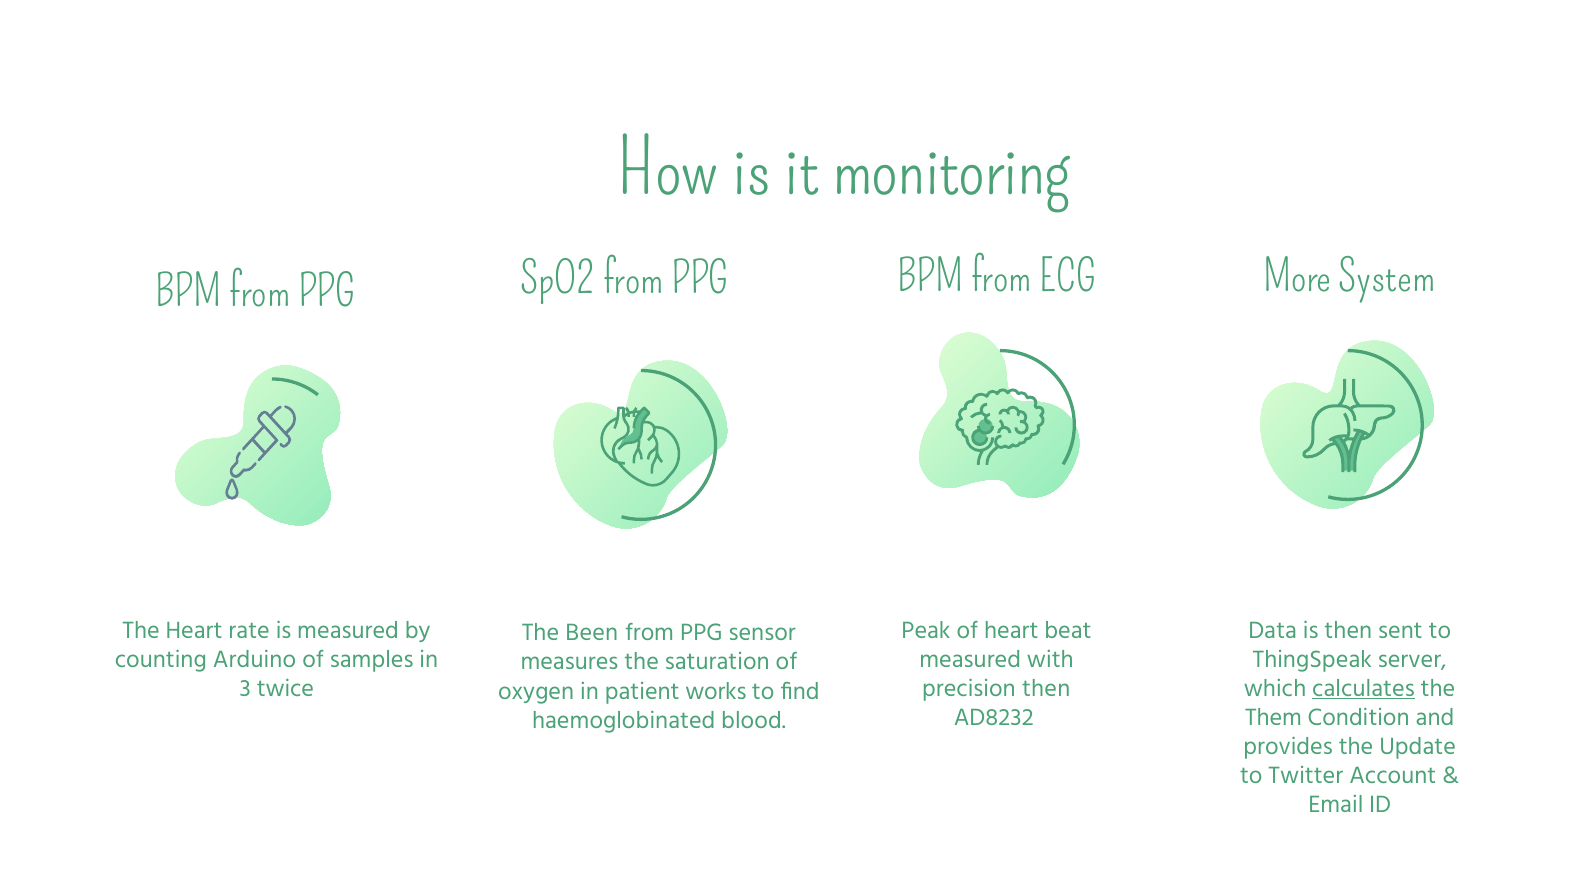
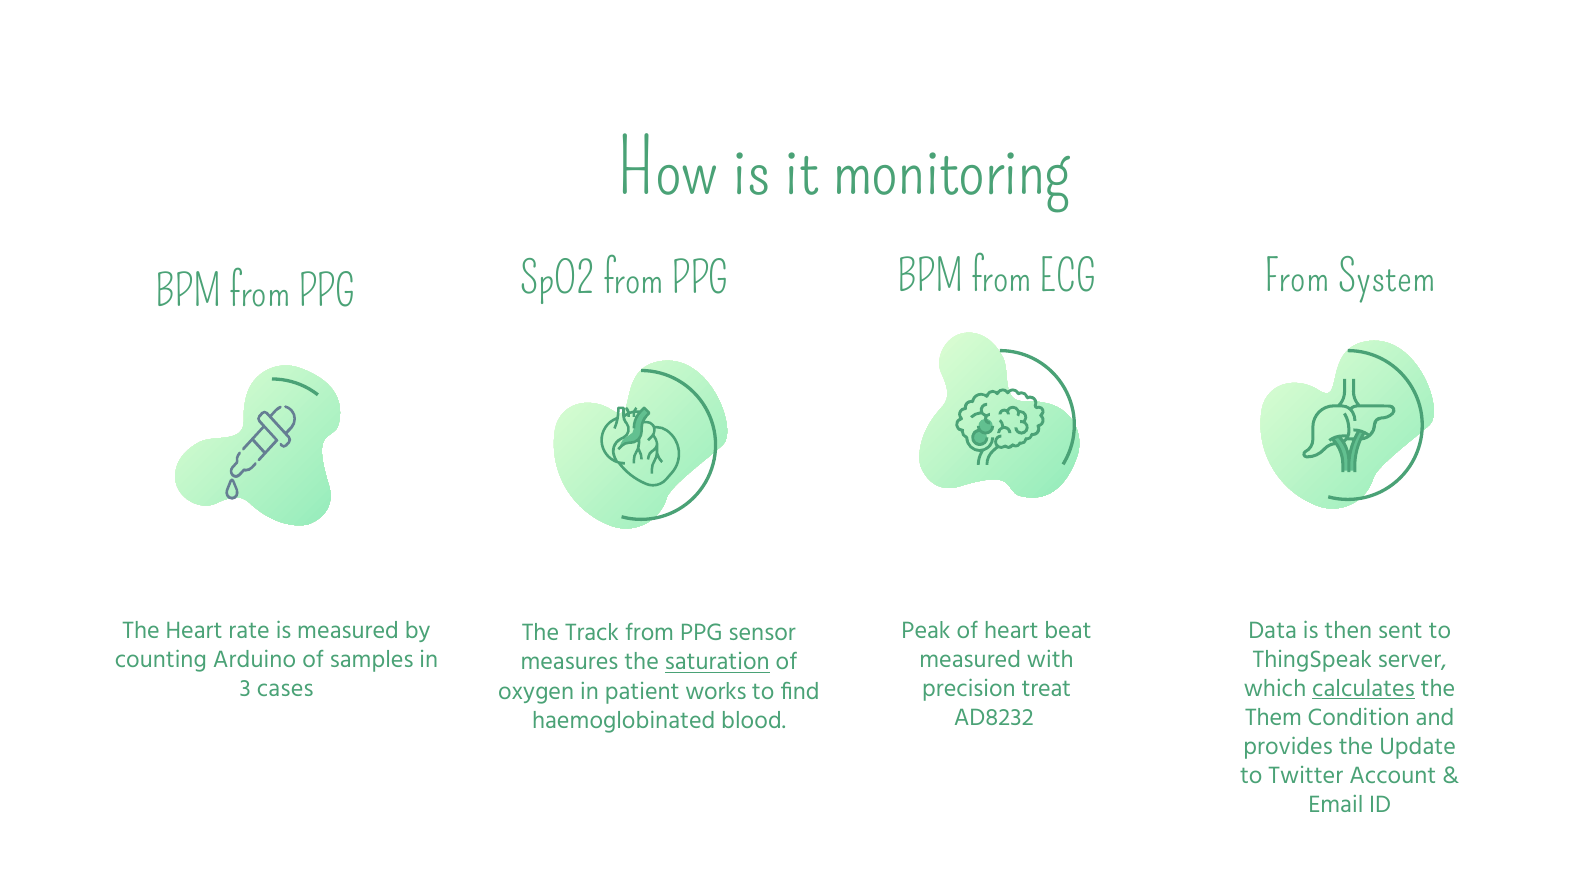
More at (1298, 277): More -> From
Been: Been -> Track
saturation underline: none -> present
twice: twice -> cases
precision then: then -> treat
